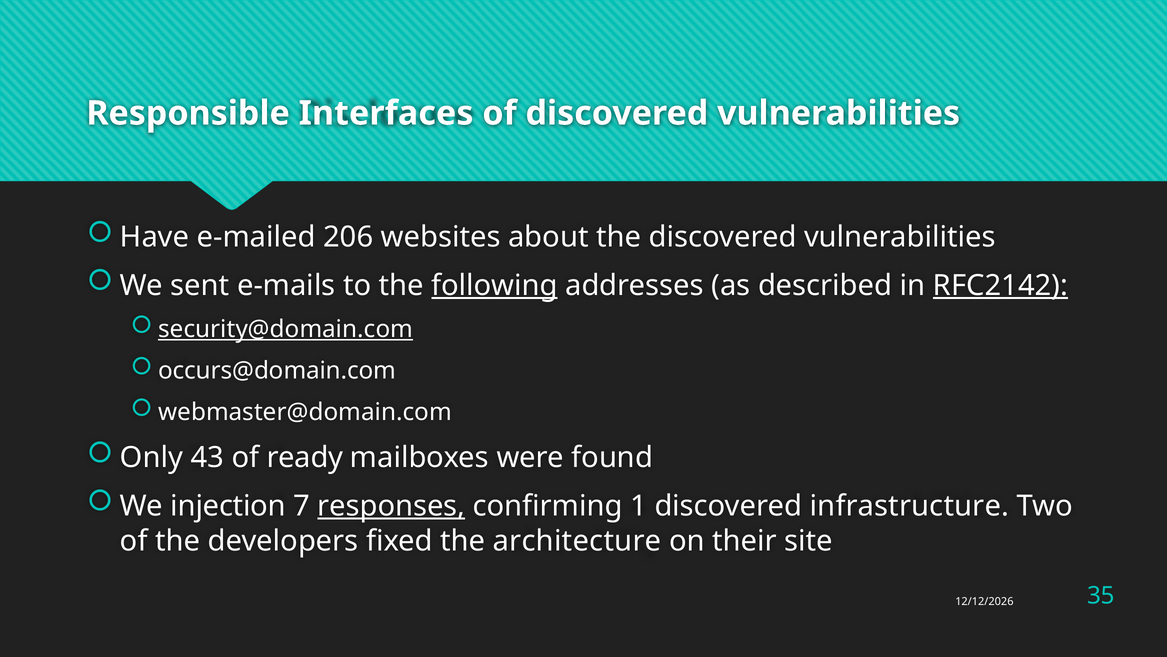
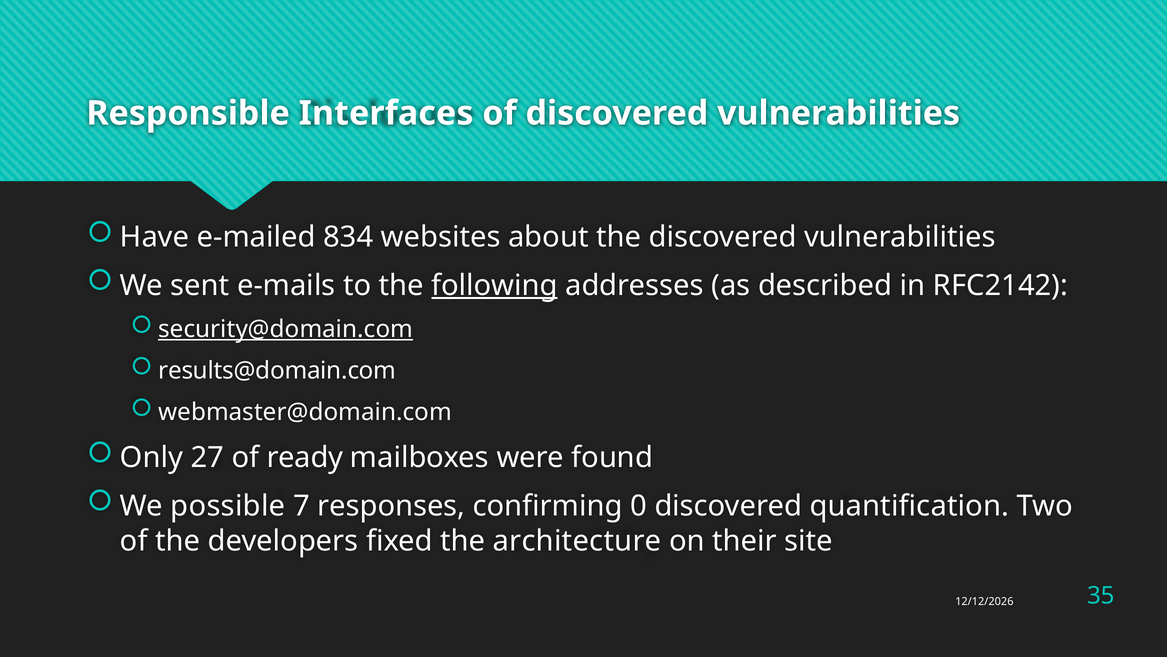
206: 206 -> 834
RFC2142 underline: present -> none
occurs@domain.com: occurs@domain.com -> results@domain.com
43: 43 -> 27
injection: injection -> possible
responses underline: present -> none
1: 1 -> 0
infrastructure: infrastructure -> quantification
